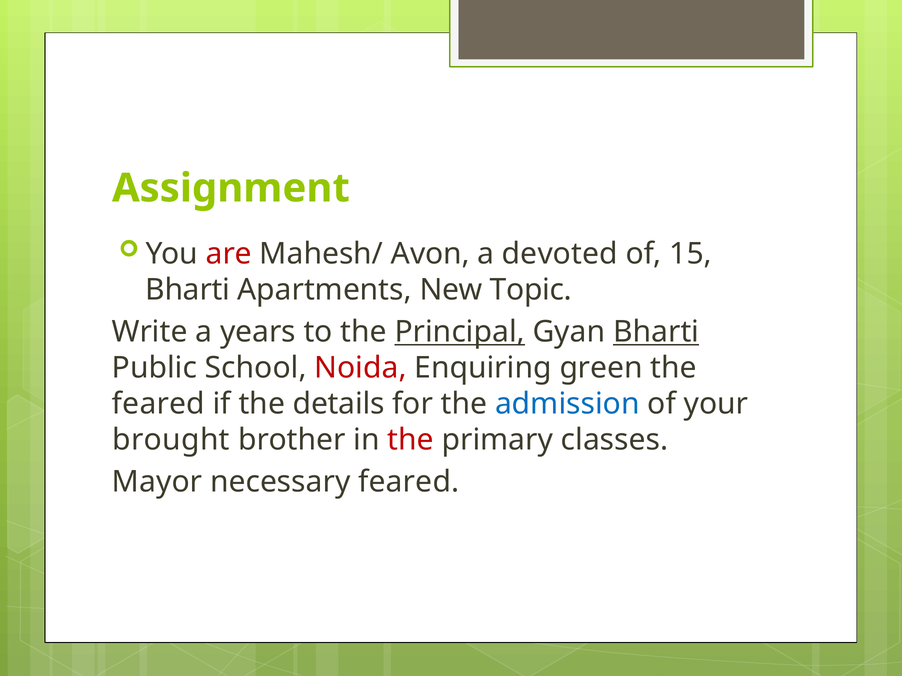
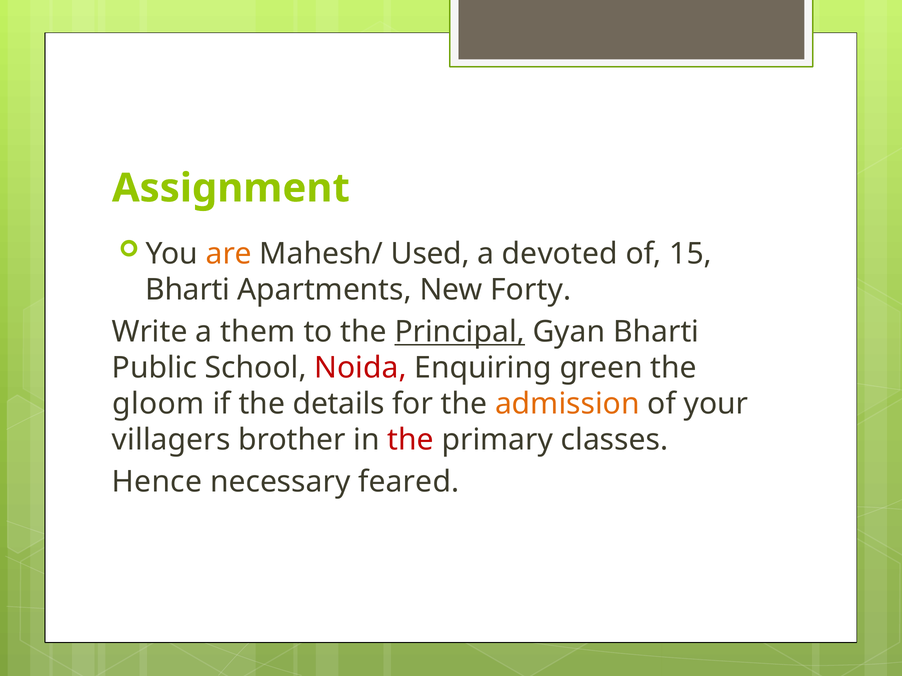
are colour: red -> orange
Avon: Avon -> Used
Topic: Topic -> Forty
years: years -> them
Bharti at (656, 332) underline: present -> none
feared at (158, 404): feared -> gloom
admission colour: blue -> orange
brought: brought -> villagers
Mayor: Mayor -> Hence
